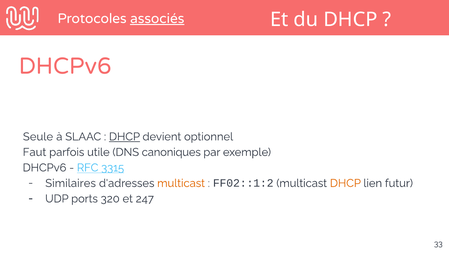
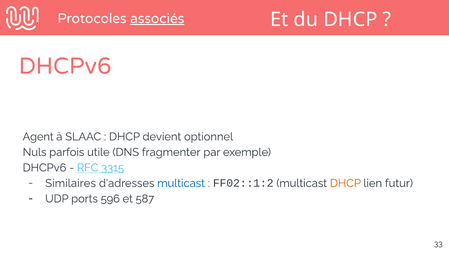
Seule: Seule -> Agent
DHCP at (124, 136) underline: present -> none
Faut: Faut -> Nuls
canoniques: canoniques -> fragmenter
multicast at (181, 183) colour: orange -> blue
320: 320 -> 596
247: 247 -> 587
